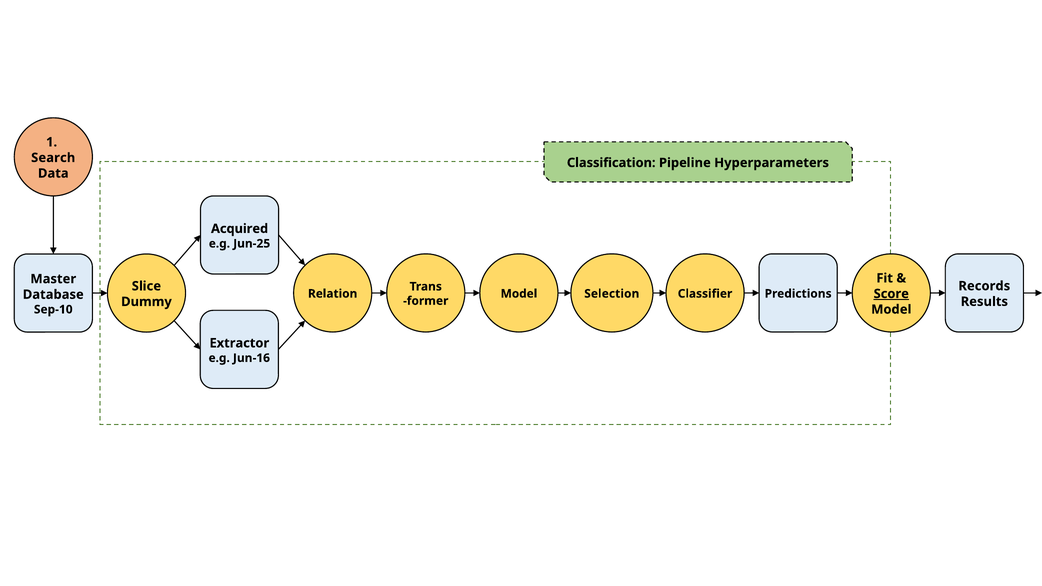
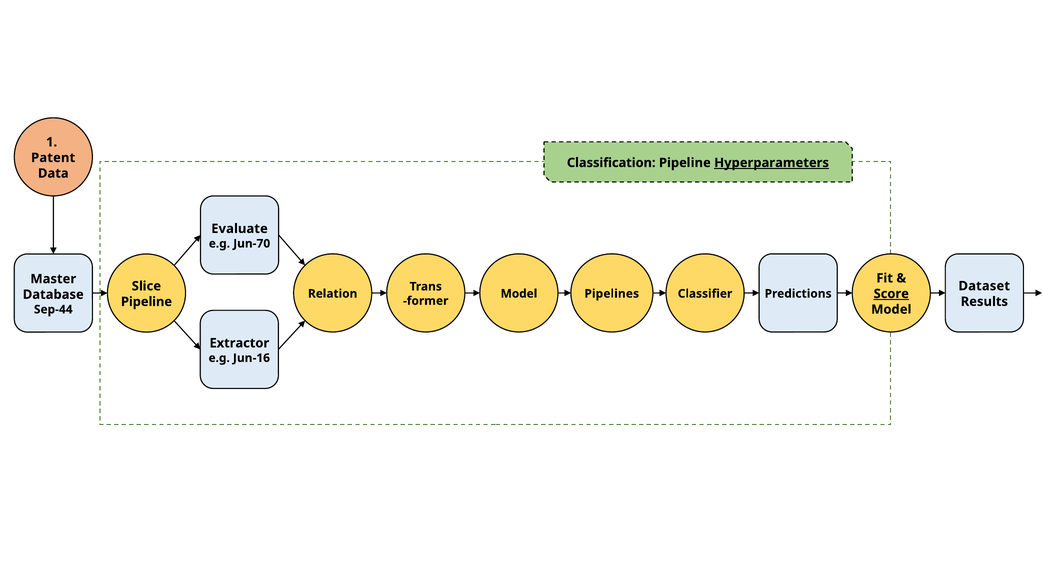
Search: Search -> Patent
Hyperparameters underline: none -> present
Acquired: Acquired -> Evaluate
Jun-25: Jun-25 -> Jun-70
Records: Records -> Dataset
Selection: Selection -> Pipelines
Dummy at (146, 302): Dummy -> Pipeline
Sep-10: Sep-10 -> Sep-44
